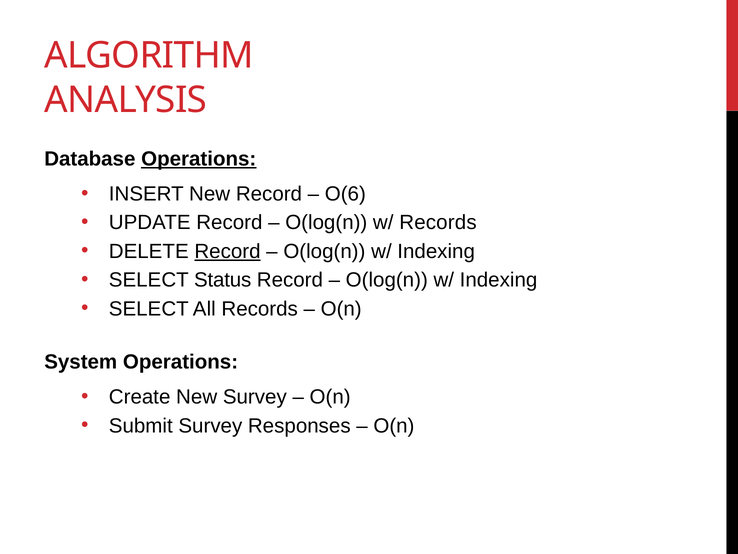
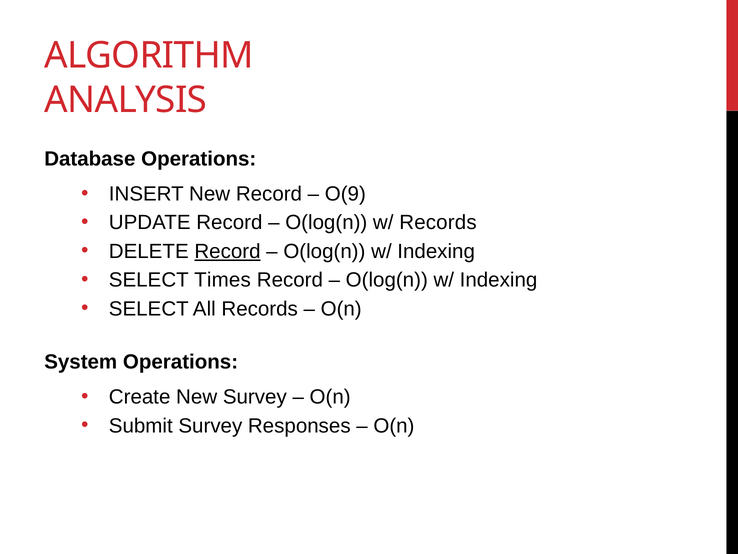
Operations at (199, 159) underline: present -> none
O(6: O(6 -> O(9
Status: Status -> Times
